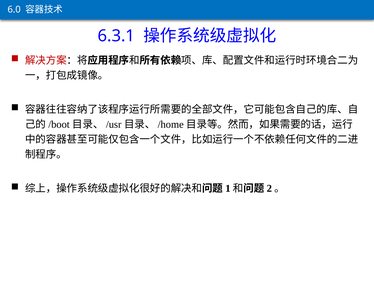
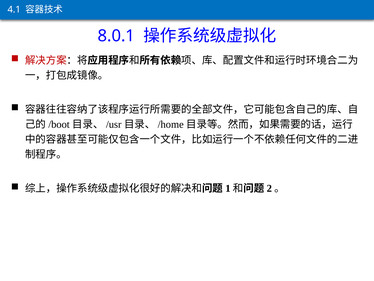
6.0: 6.0 -> 4.1
6.3.1: 6.3.1 -> 8.0.1
